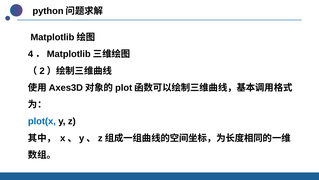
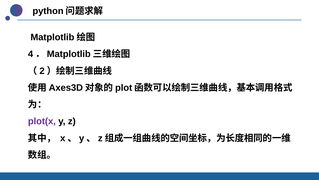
plot(x colour: blue -> purple
